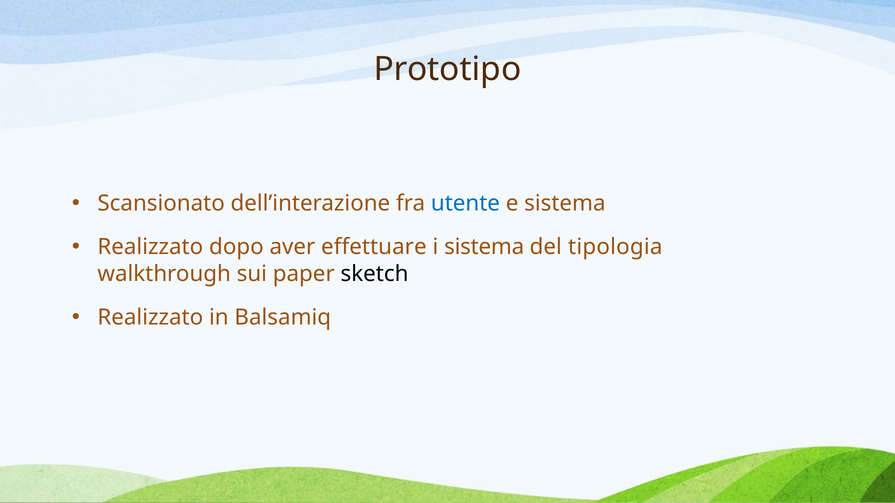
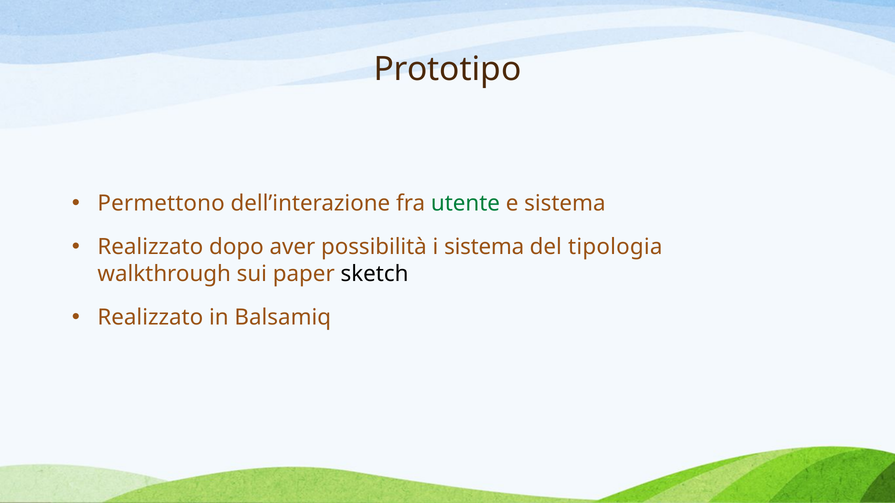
Scansionato: Scansionato -> Permettono
utente colour: blue -> green
effettuare: effettuare -> possibilità
